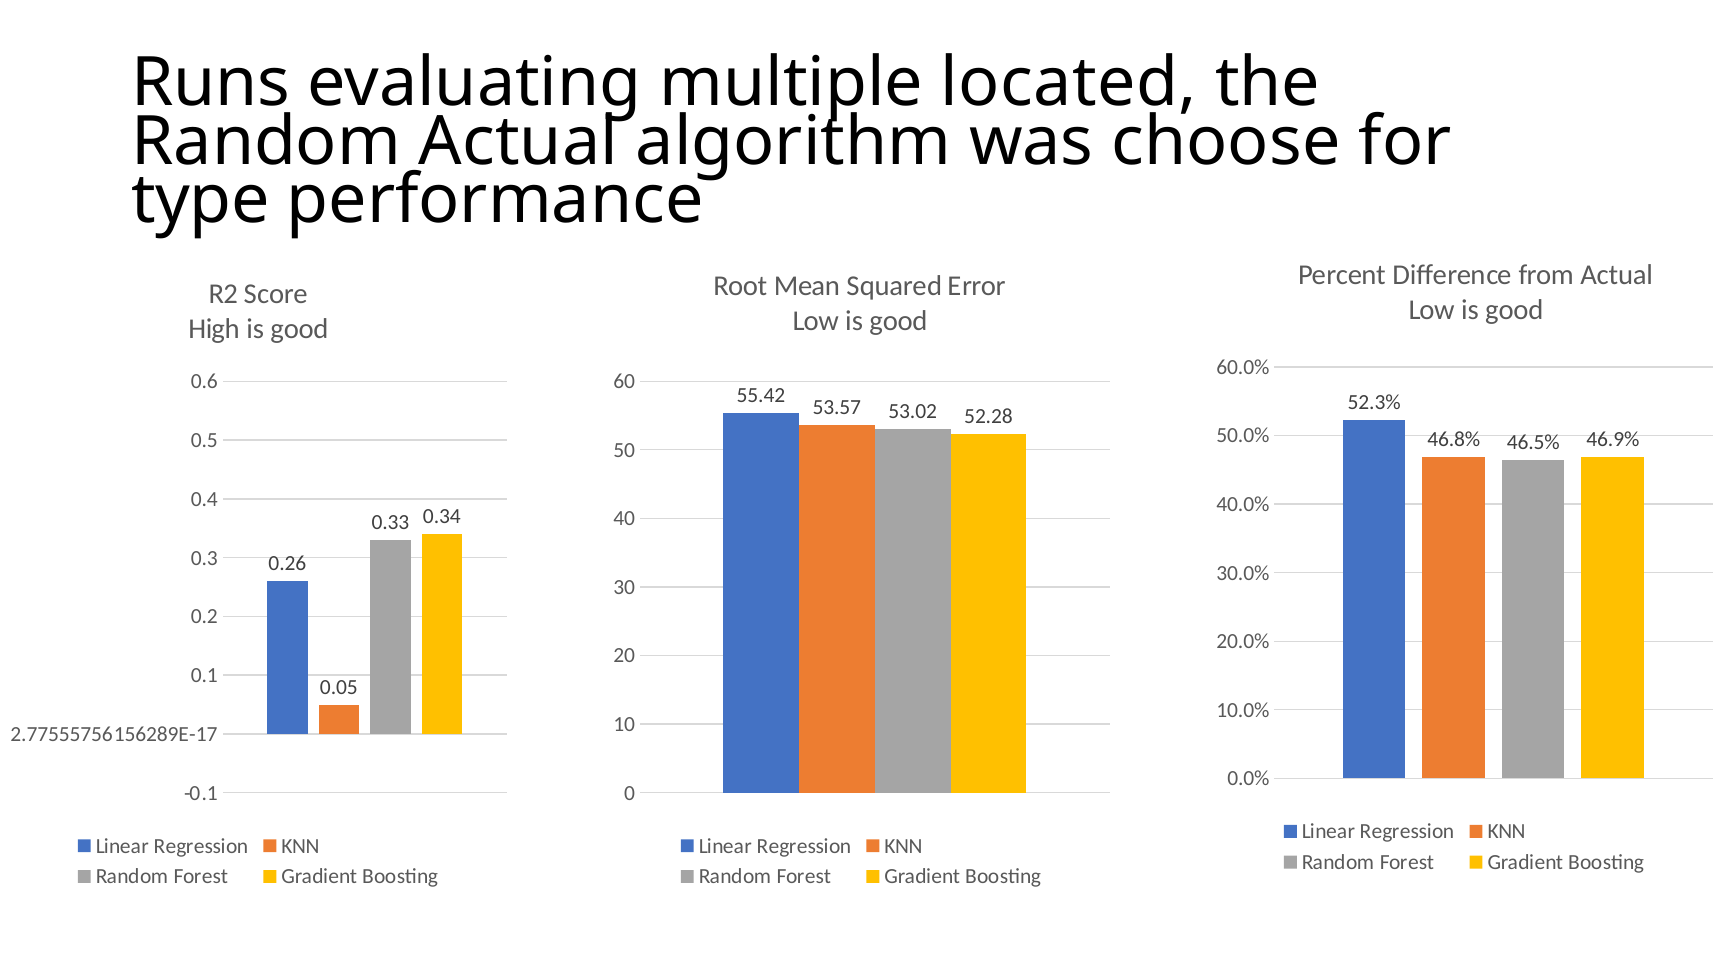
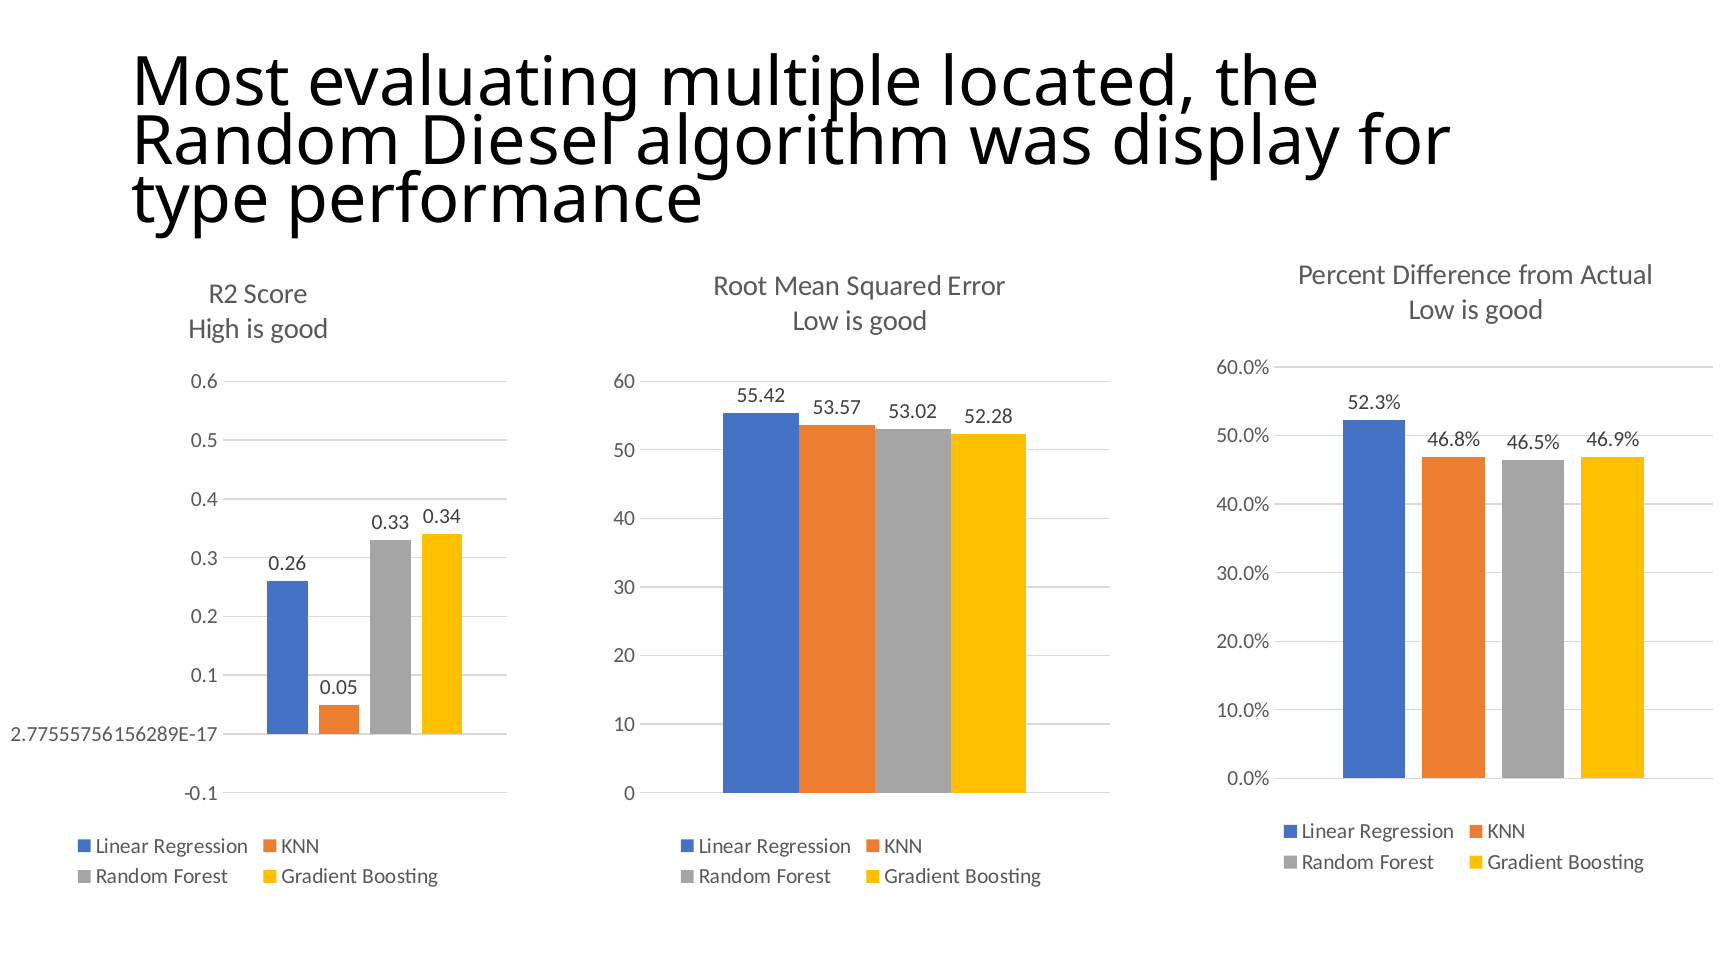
Runs: Runs -> Most
Random Actual: Actual -> Diesel
choose: choose -> display
